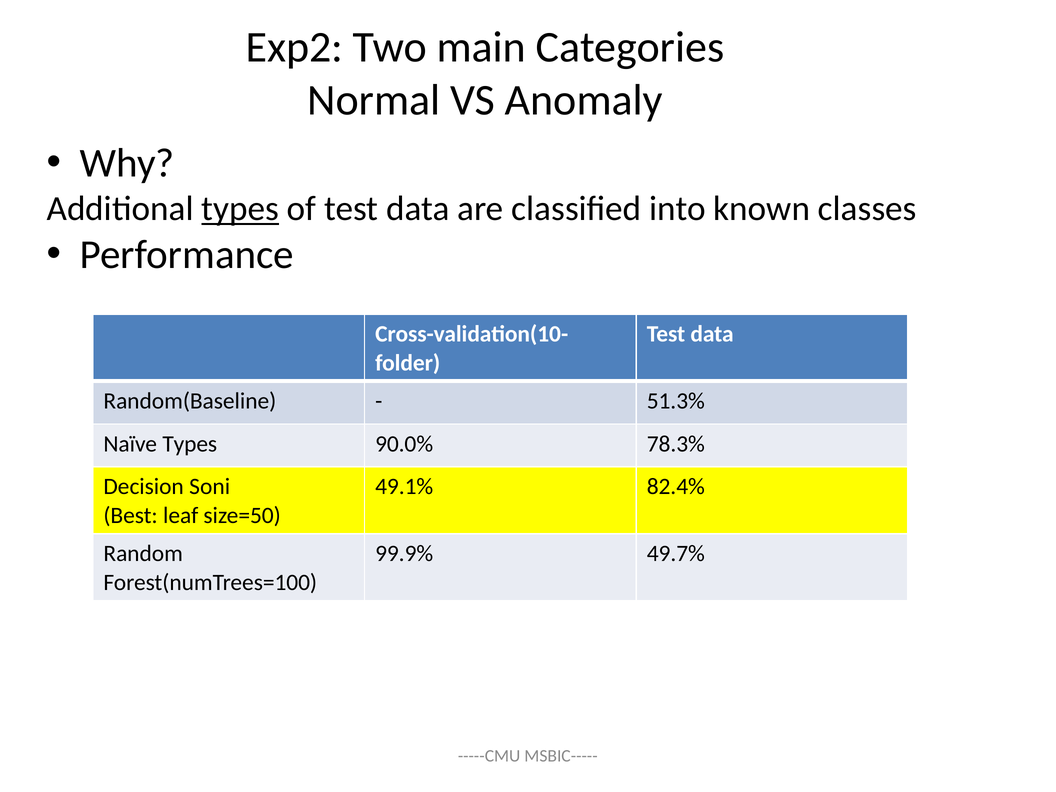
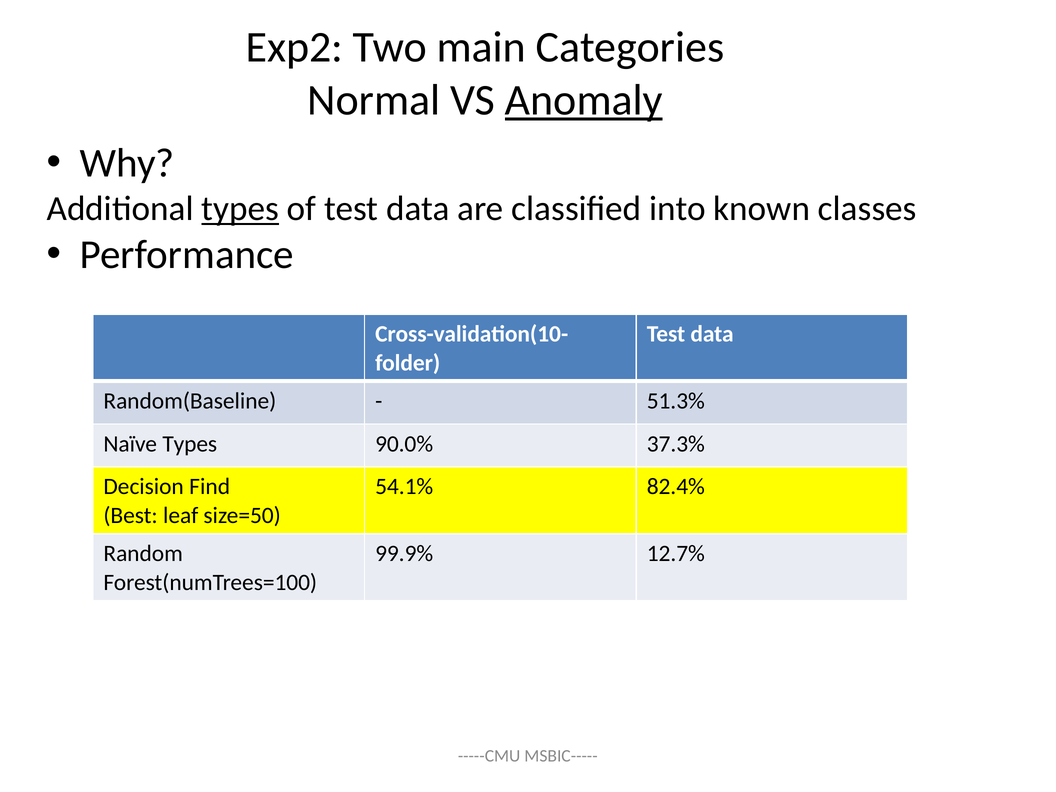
Anomaly underline: none -> present
78.3%: 78.3% -> 37.3%
Soni: Soni -> Find
49.1%: 49.1% -> 54.1%
49.7%: 49.7% -> 12.7%
